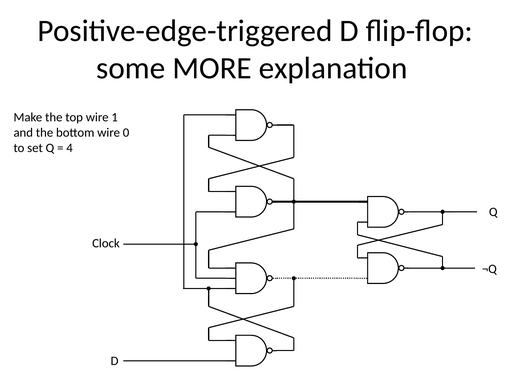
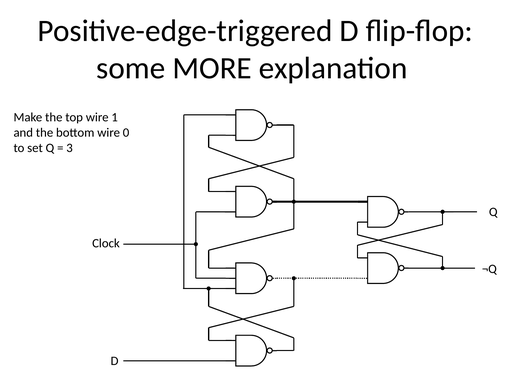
4: 4 -> 3
